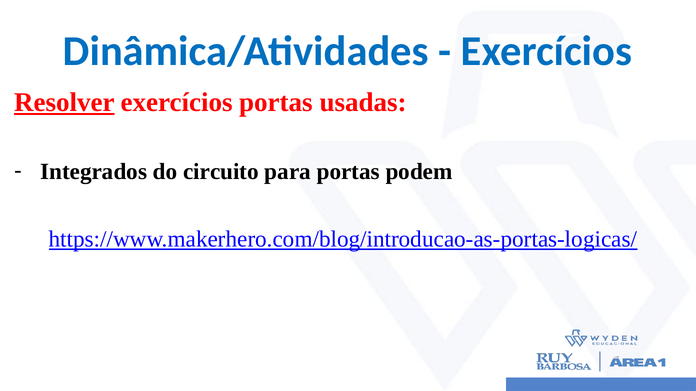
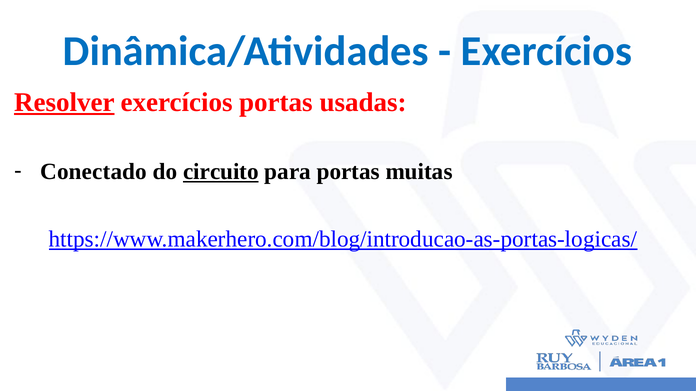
Integrados: Integrados -> Conectado
circuito underline: none -> present
podem: podem -> muitas
